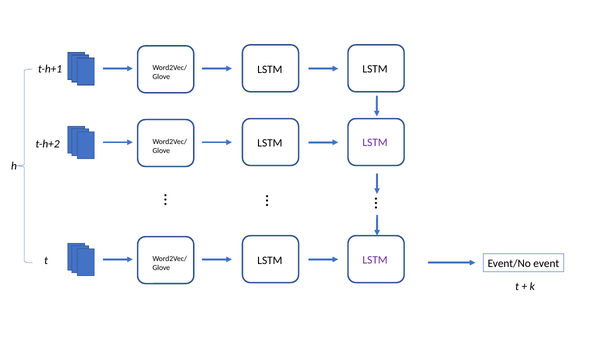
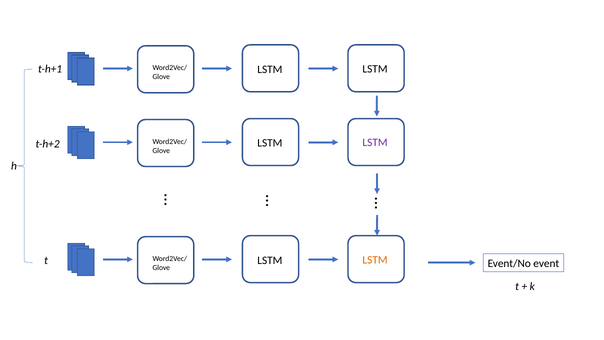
LSTM at (375, 260) colour: purple -> orange
